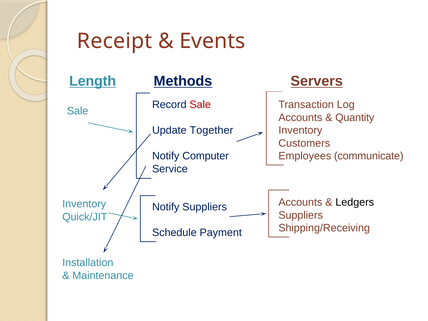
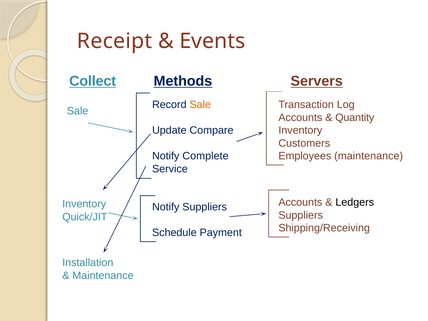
Length: Length -> Collect
Sale at (200, 105) colour: red -> orange
Together: Together -> Compare
Computer: Computer -> Complete
Employees communicate: communicate -> maintenance
